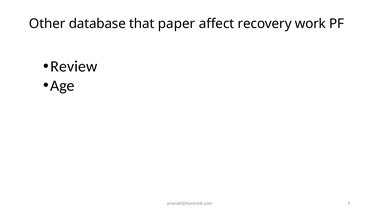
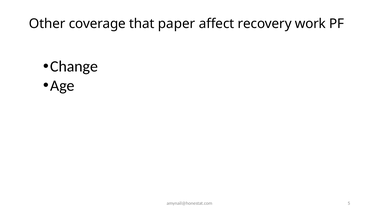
database: database -> coverage
Review: Review -> Change
